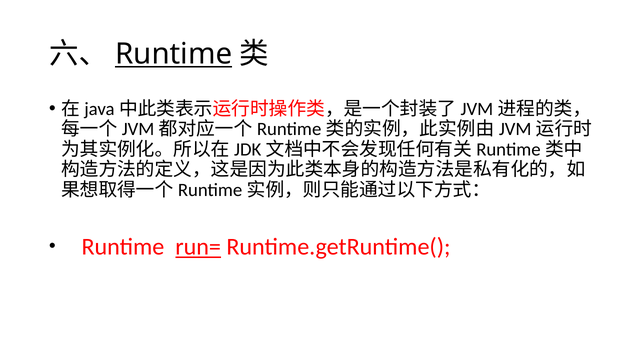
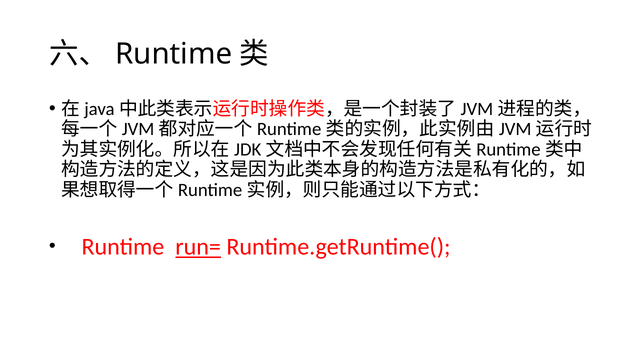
Runtime at (174, 54) underline: present -> none
